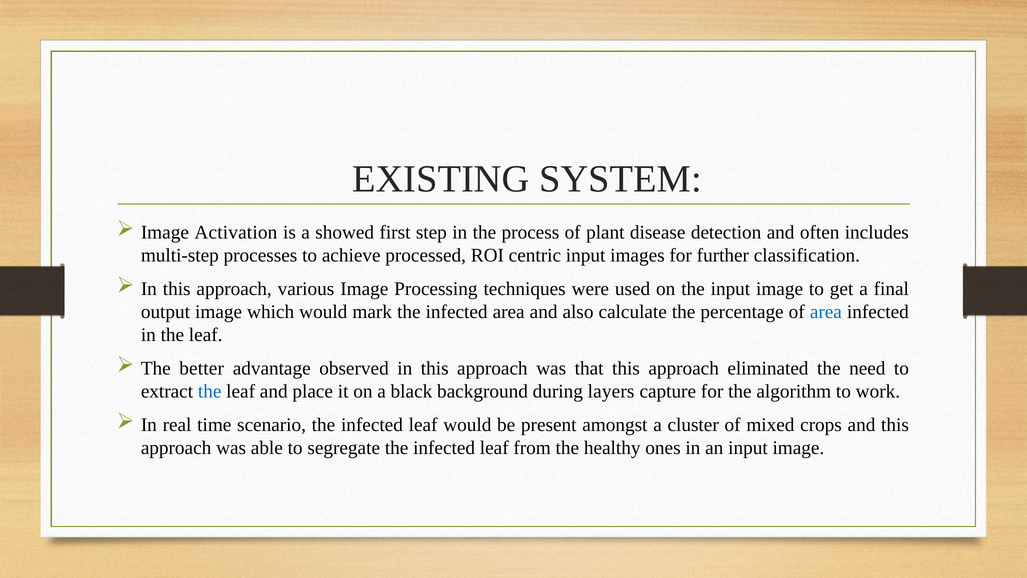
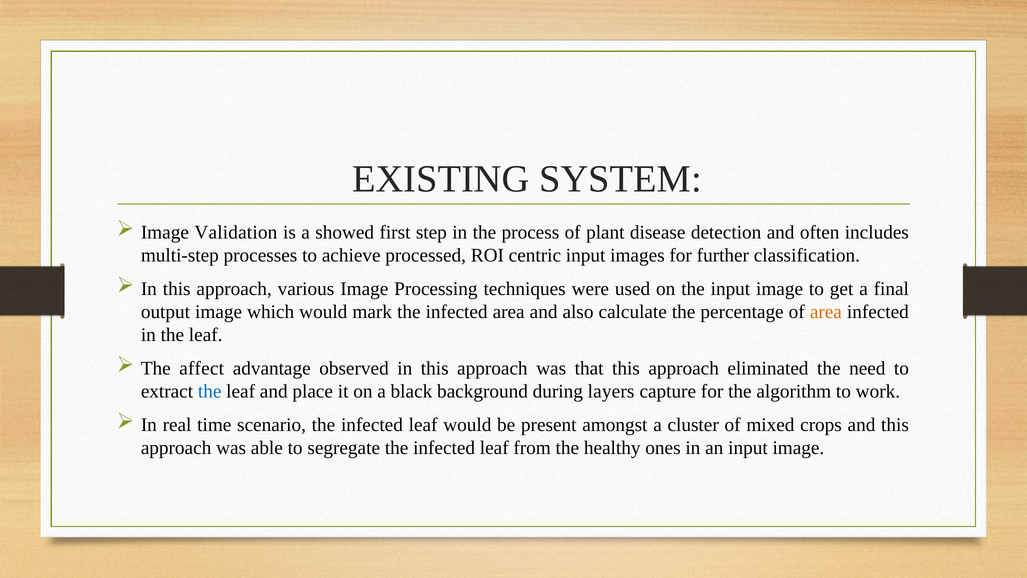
Activation: Activation -> Validation
area at (826, 312) colour: blue -> orange
better: better -> affect
